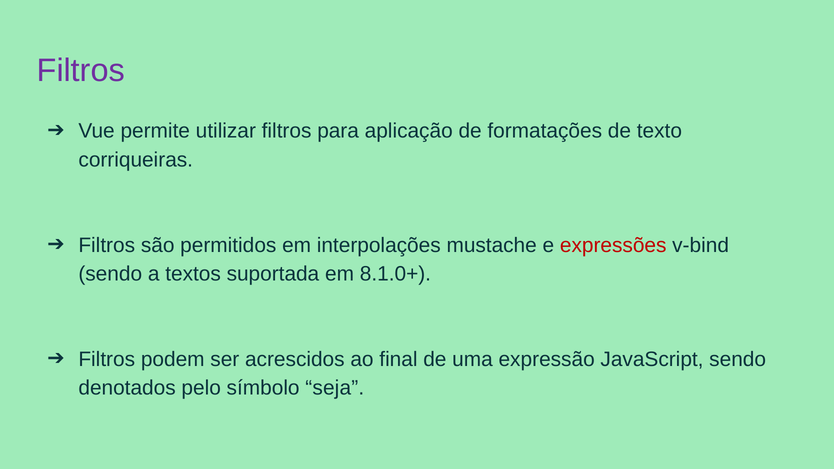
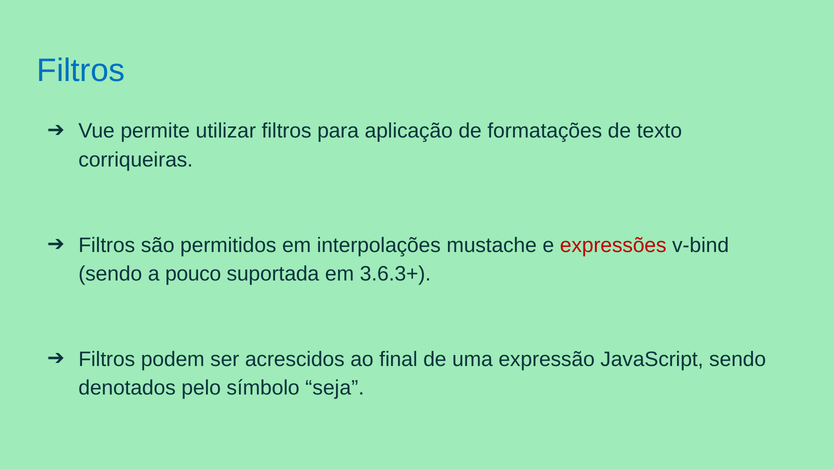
Filtros at (81, 71) colour: purple -> blue
textos: textos -> pouco
8.1.0+: 8.1.0+ -> 3.6.3+
